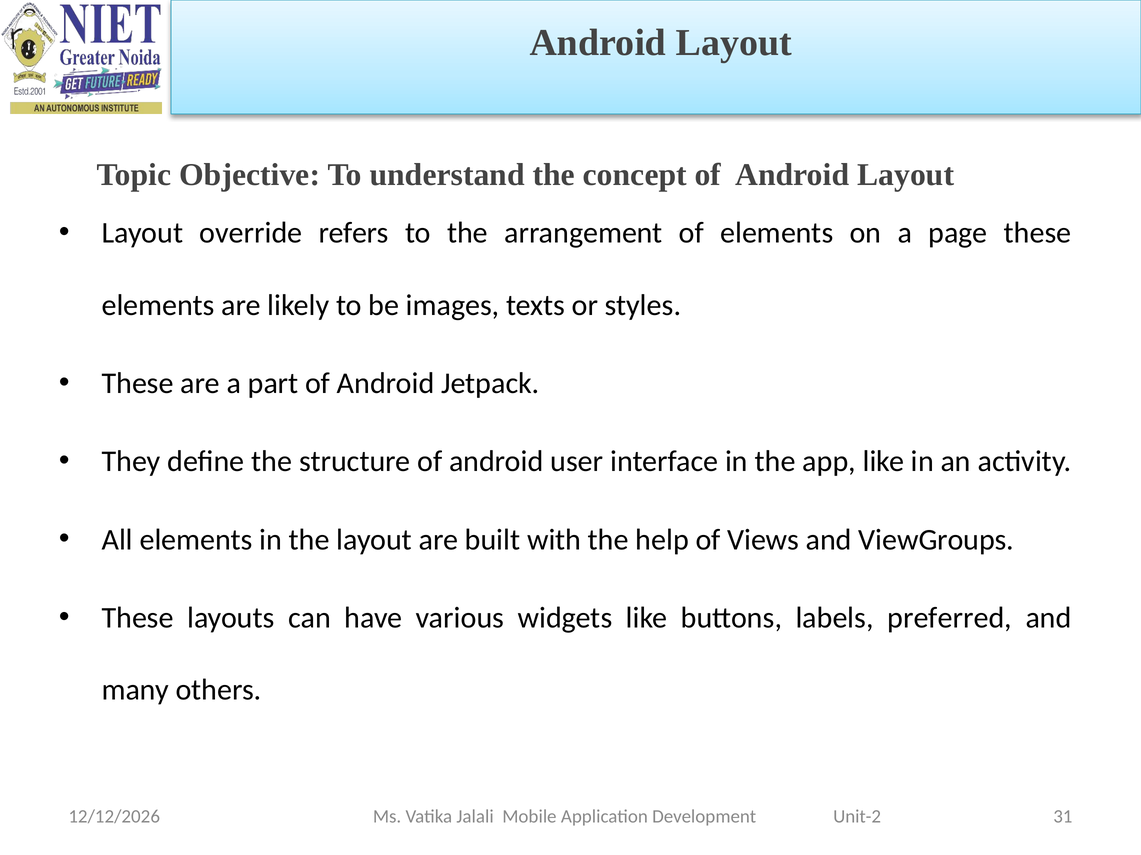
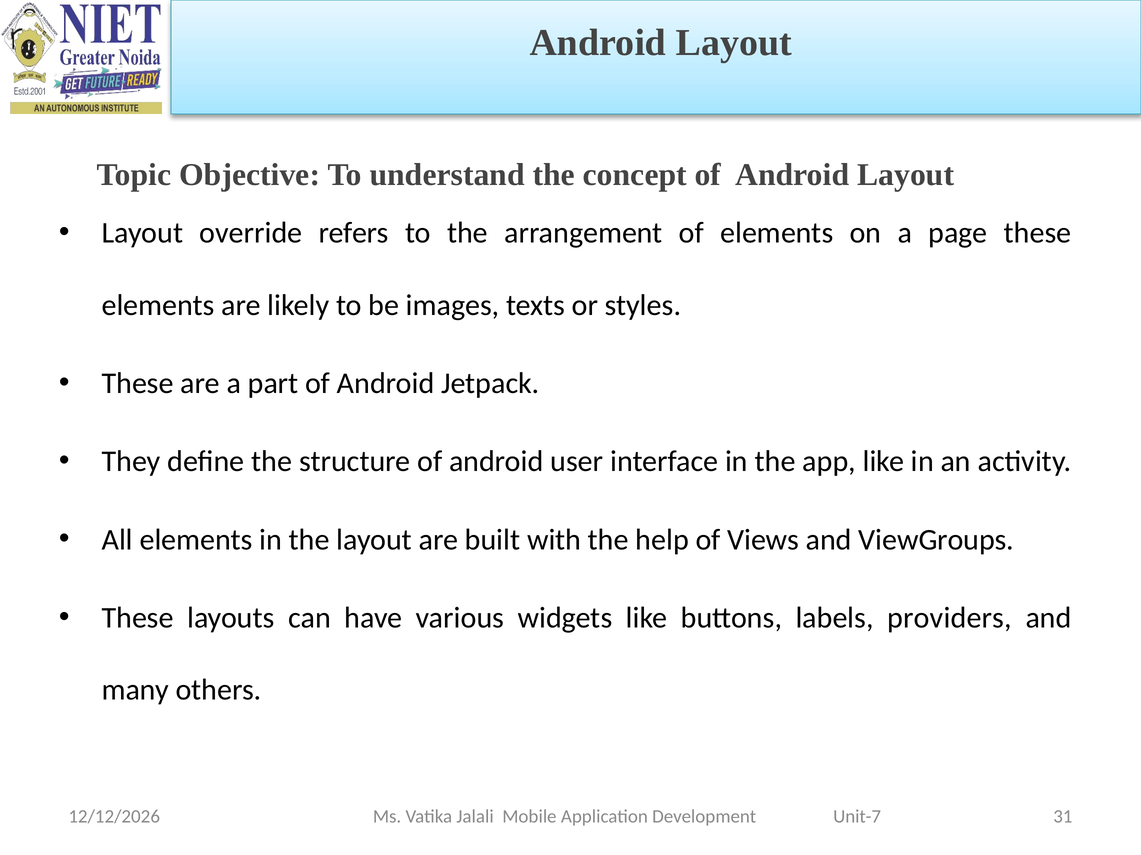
preferred: preferred -> providers
Unit-2: Unit-2 -> Unit-7
